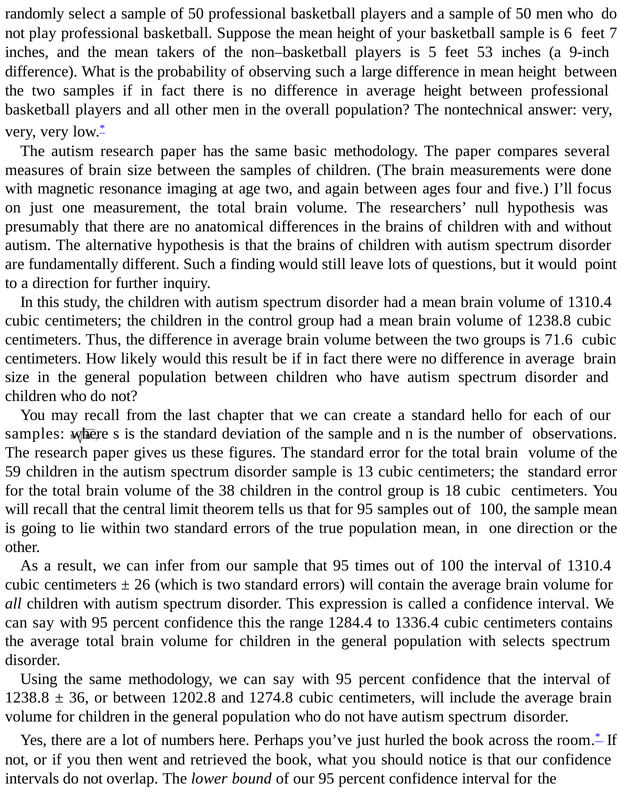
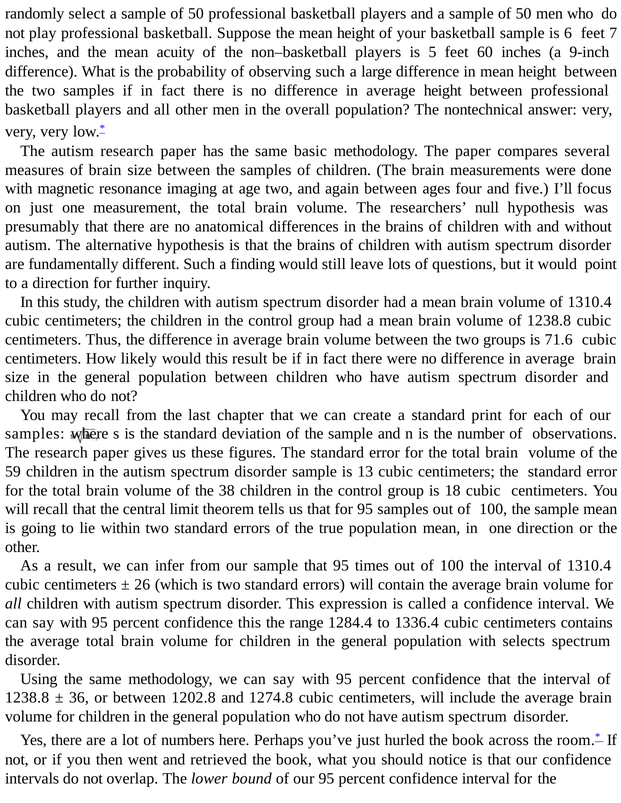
takers: takers -> acuity
53: 53 -> 60
hello: hello -> print
